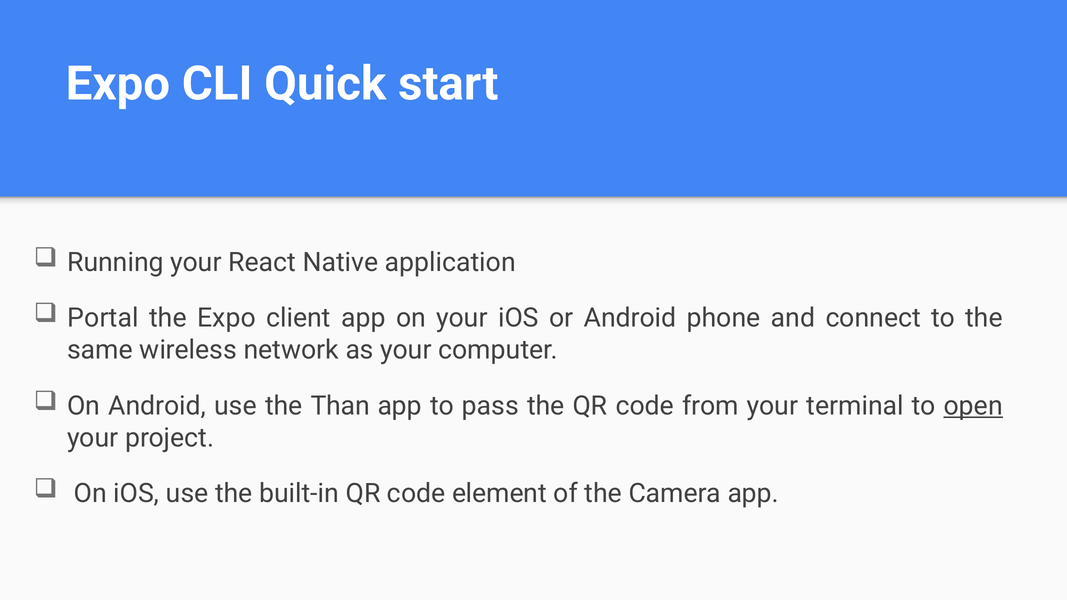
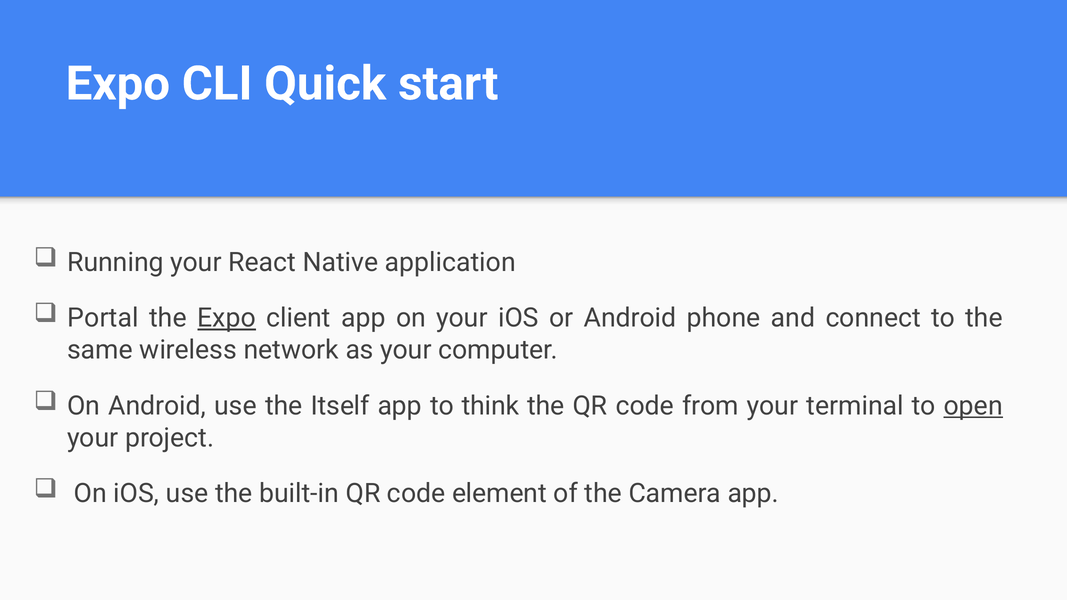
Expo at (227, 318) underline: none -> present
Than: Than -> Itself
pass: pass -> think
